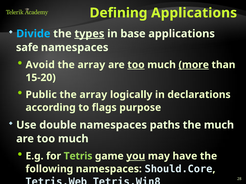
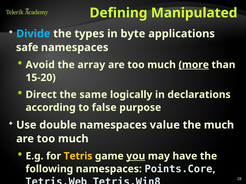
Defining Applications: Applications -> Manipulated
types underline: present -> none
base: base -> byte
too at (136, 65) underline: present -> none
Public: Public -> Direct
array at (93, 95): array -> same
flags: flags -> false
paths: paths -> value
Tetris colour: light green -> yellow
Should.Core: Should.Core -> Points.Core
